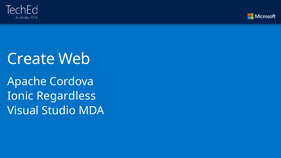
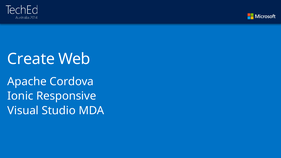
Regardless: Regardless -> Responsive
